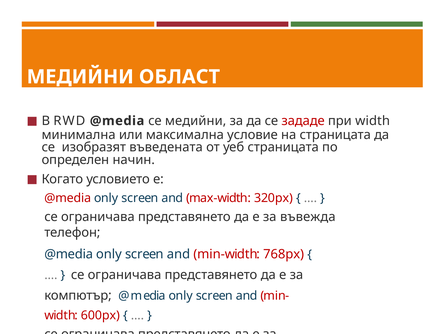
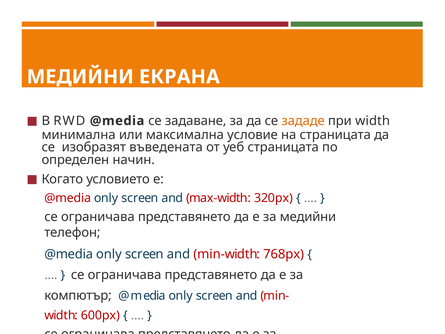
ОБЛАСТ: ОБЛАСТ -> ЕКРАНА
се медийни: медийни -> задаване
зададе colour: red -> orange
за въвежда: въвежда -> медийни
